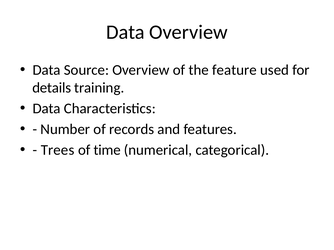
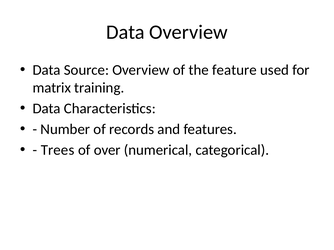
details: details -> matrix
time: time -> over
